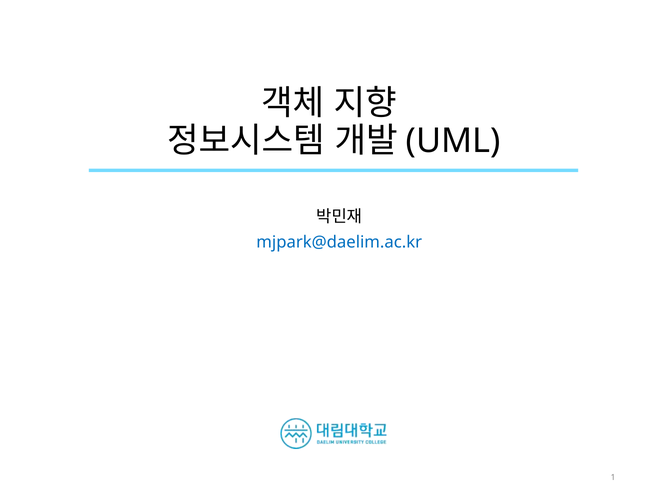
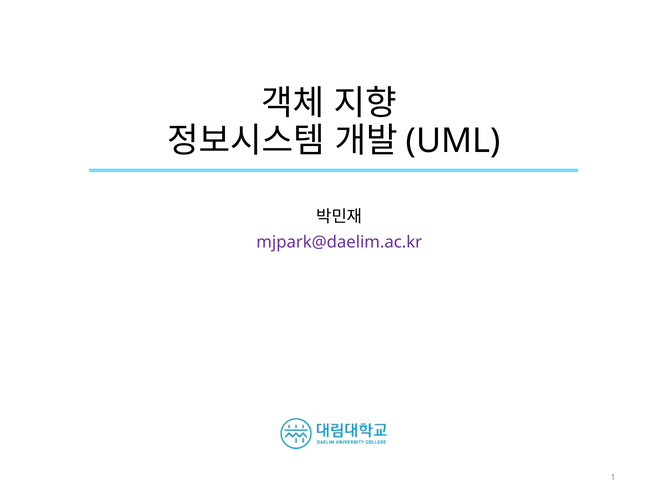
mjpark@daelim.ac.kr colour: blue -> purple
